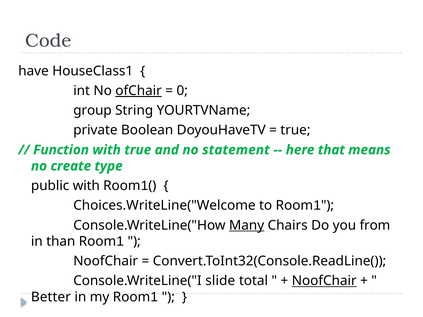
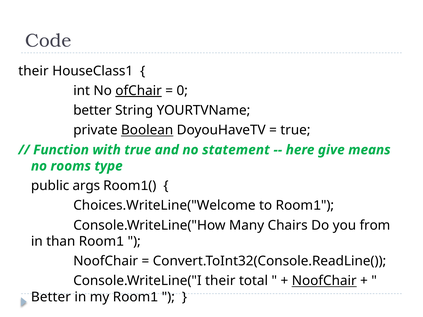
have at (33, 71): have -> their
group at (92, 111): group -> better
Boolean underline: none -> present
that: that -> give
create: create -> rooms
public with: with -> args
Many underline: present -> none
Console.WriteLine("I slide: slide -> their
